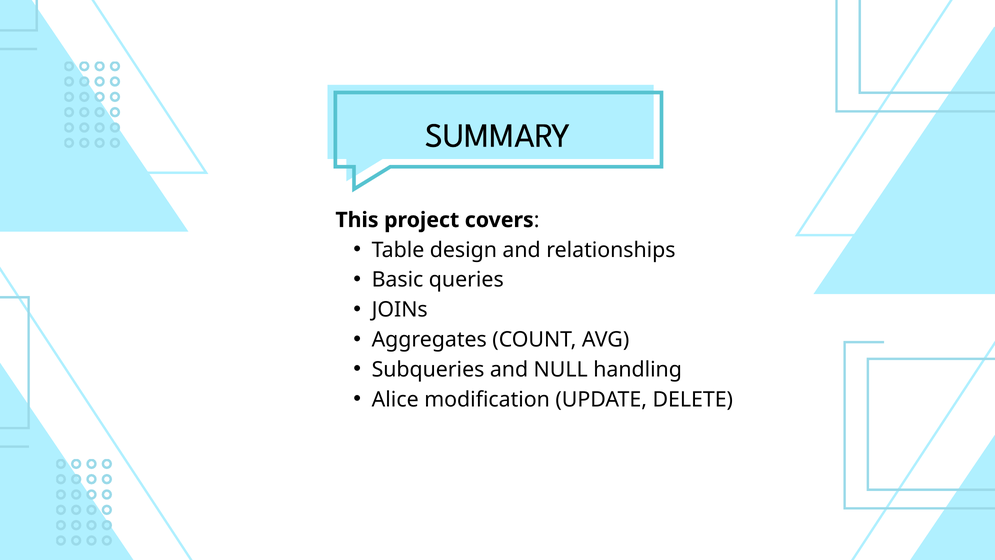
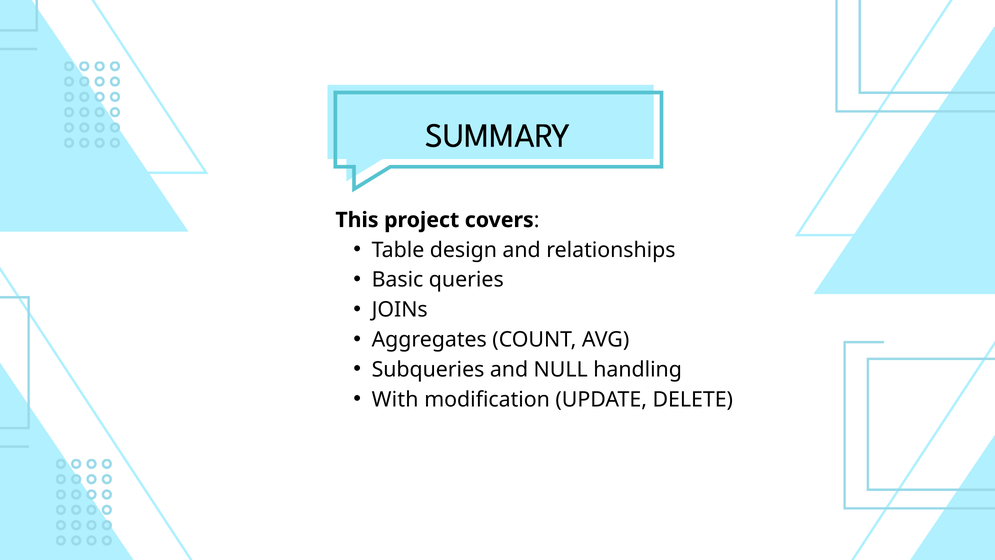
Alice: Alice -> With
